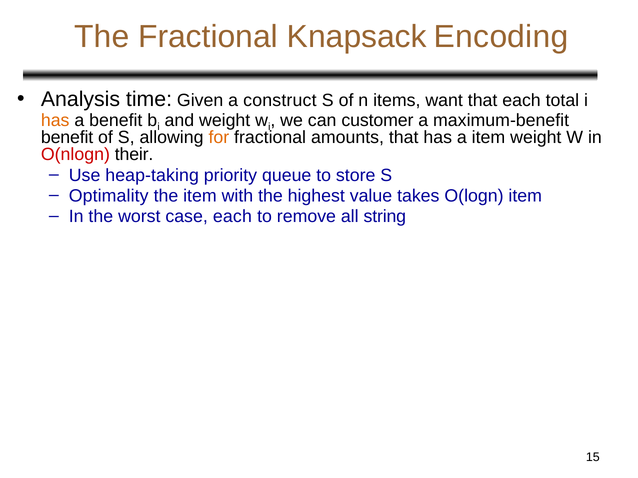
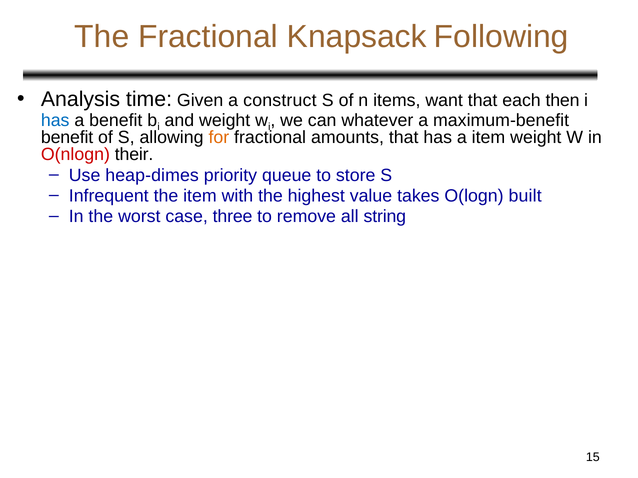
Encoding: Encoding -> Following
total: total -> then
has at (55, 120) colour: orange -> blue
customer: customer -> whatever
heap-taking: heap-taking -> heap-dimes
Optimality: Optimality -> Infrequent
O(logn item: item -> built
case each: each -> three
